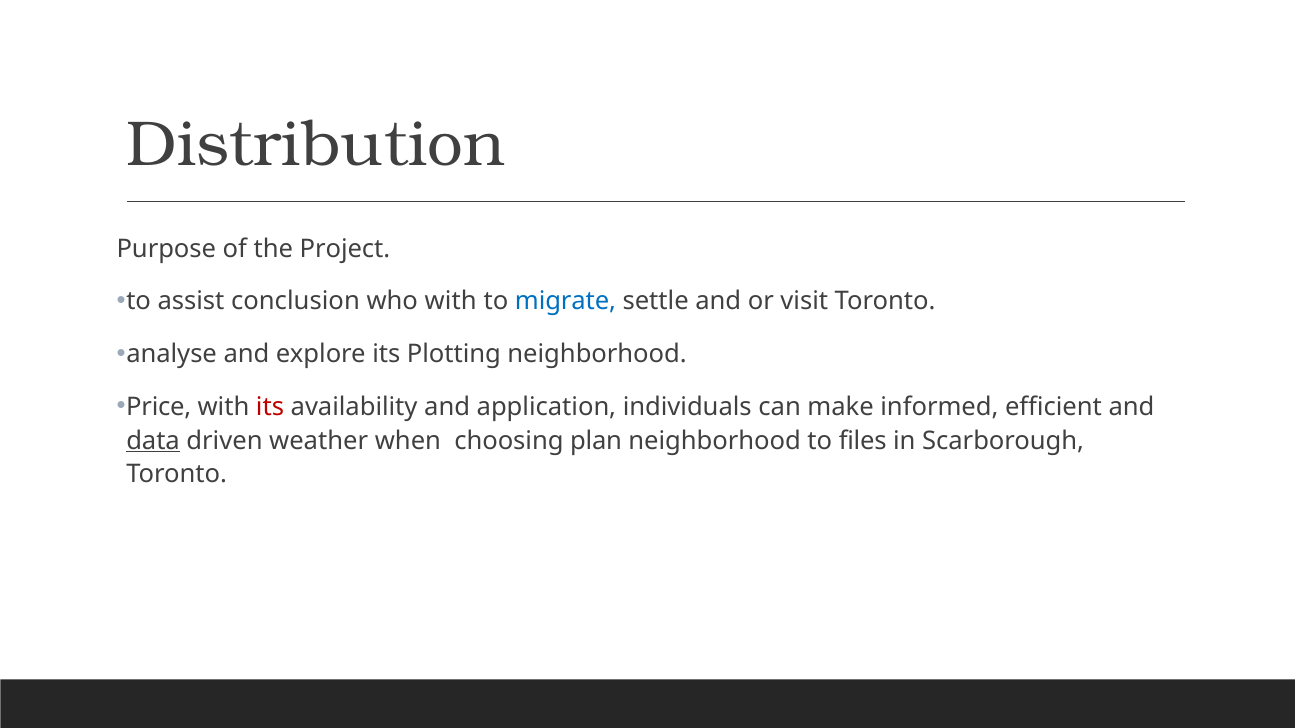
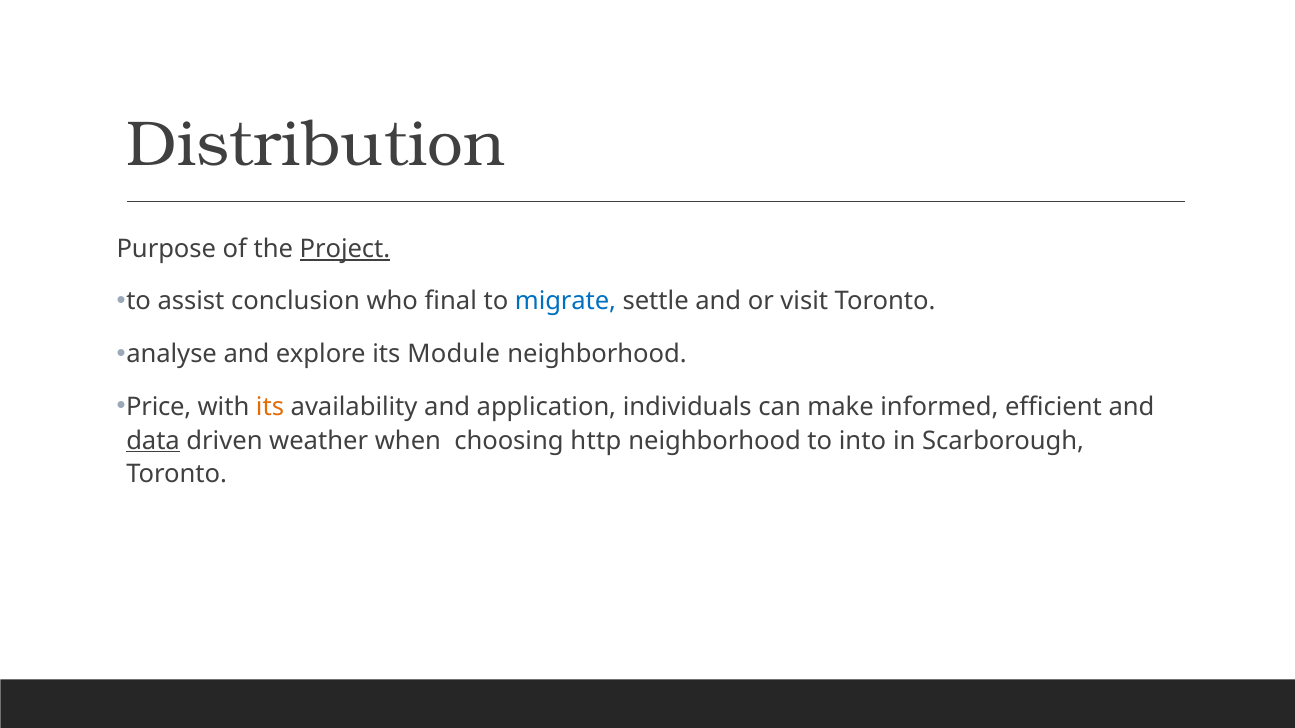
Project underline: none -> present
who with: with -> final
Plotting: Plotting -> Module
its at (270, 407) colour: red -> orange
plan: plan -> http
files: files -> into
